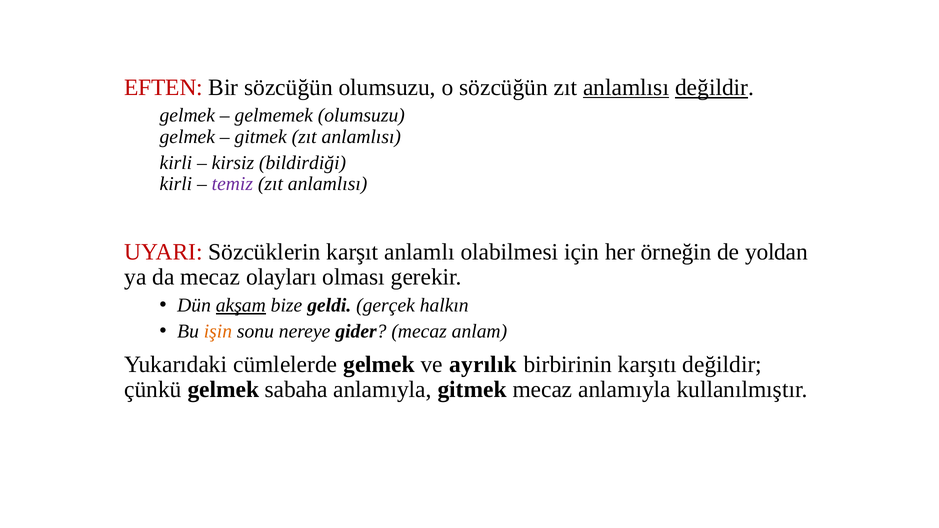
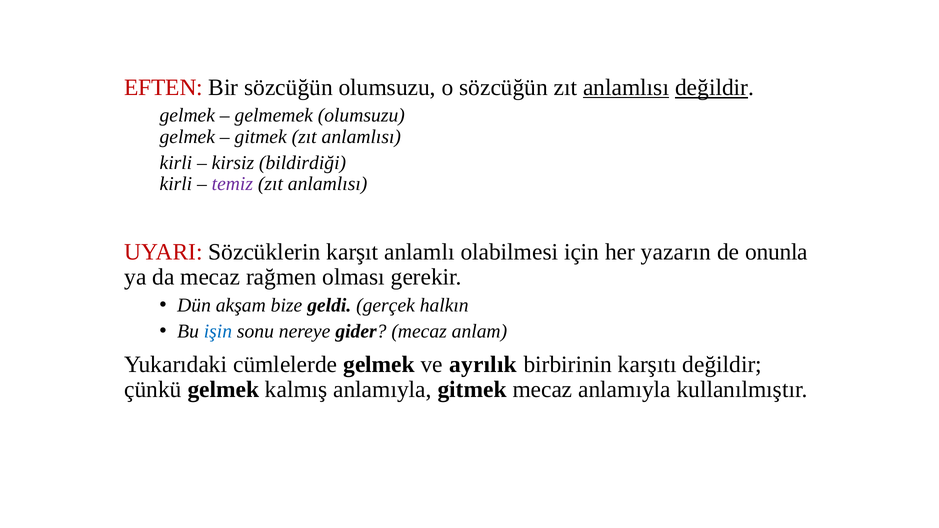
örneğin: örneğin -> yazarın
yoldan: yoldan -> onunla
olayları: olayları -> rağmen
akşam underline: present -> none
işin colour: orange -> blue
sabaha: sabaha -> kalmış
